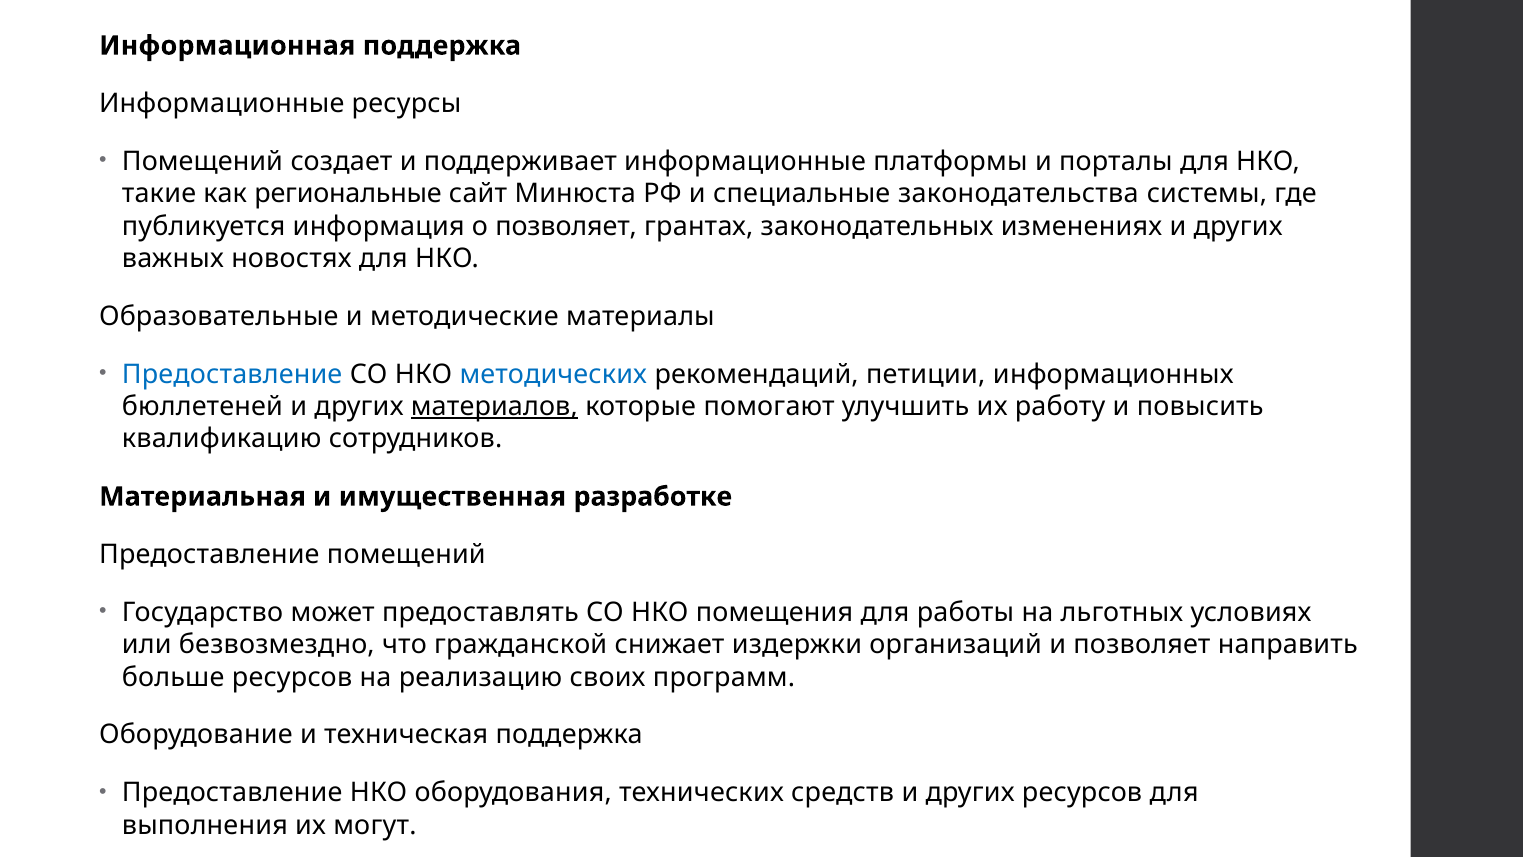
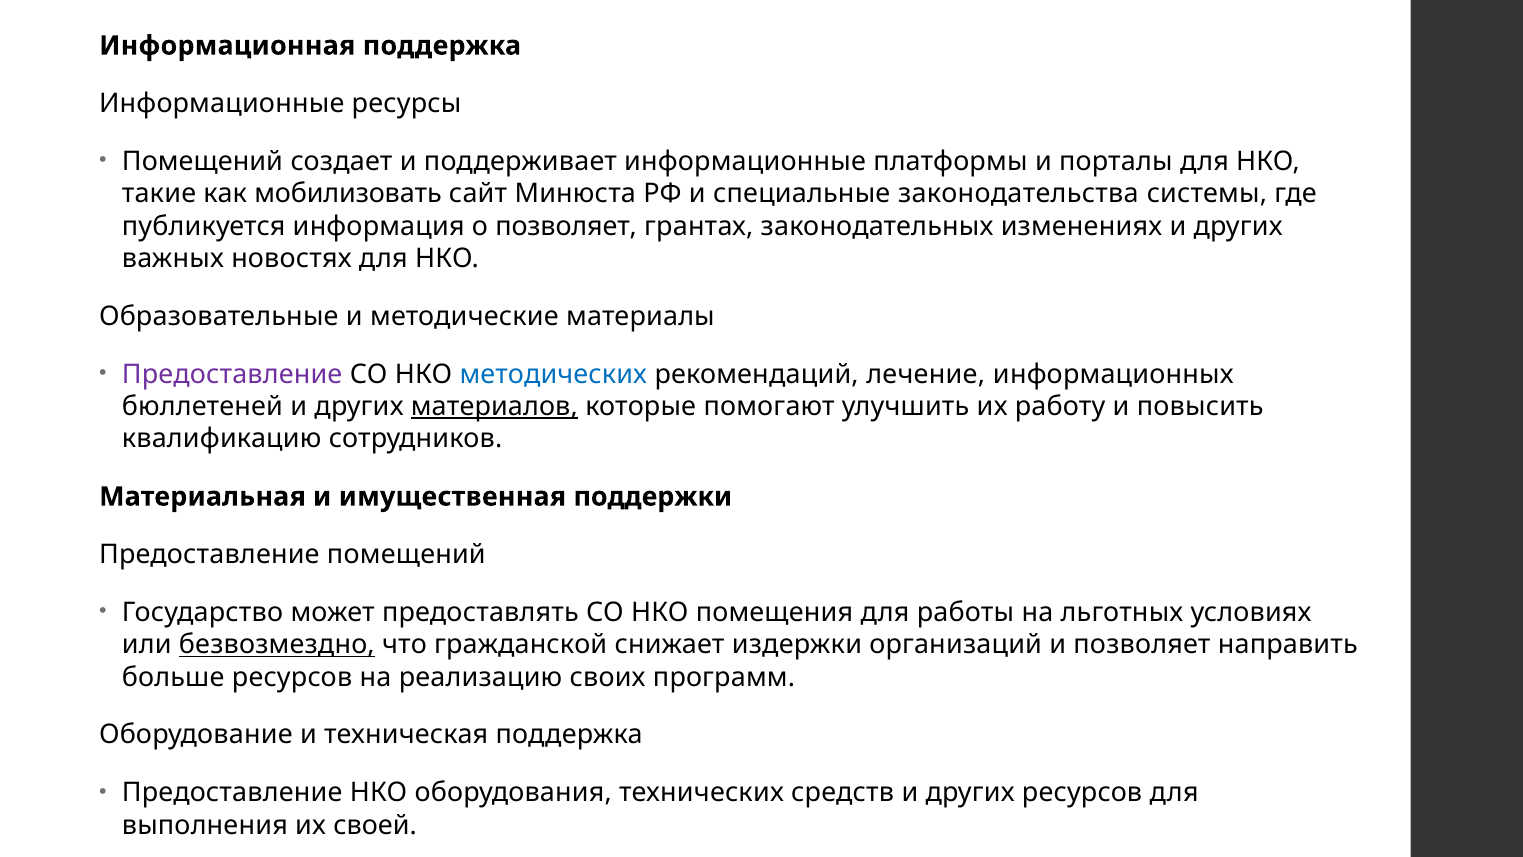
региональные: региональные -> мобилизовать
Предоставление at (232, 374) colour: blue -> purple
петиции: петиции -> лечение
разработке: разработке -> поддержки
безвозмездно underline: none -> present
могут: могут -> своей
